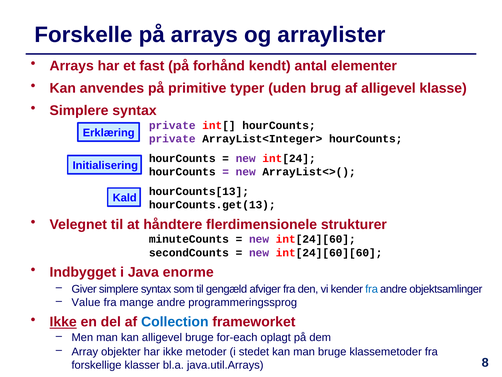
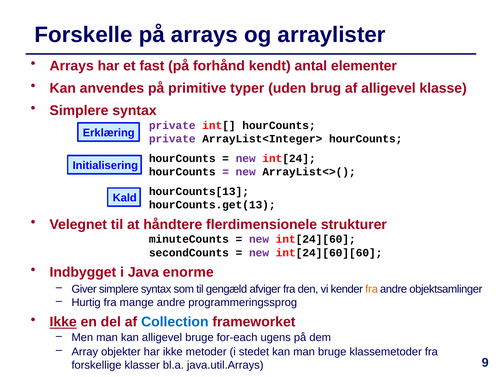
fra at (372, 289) colour: blue -> orange
Value: Value -> Hurtig
oplagt: oplagt -> ugens
8: 8 -> 9
